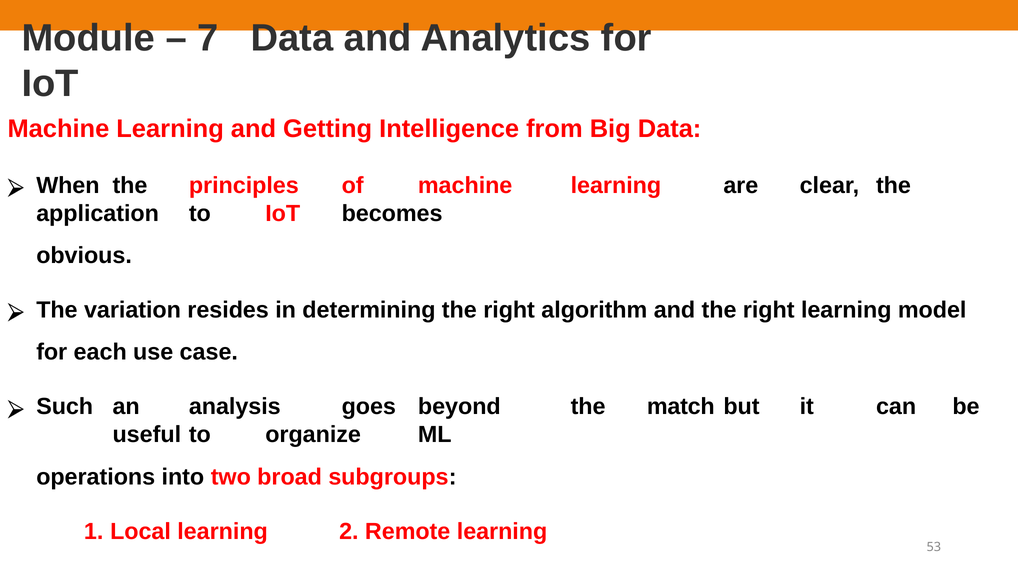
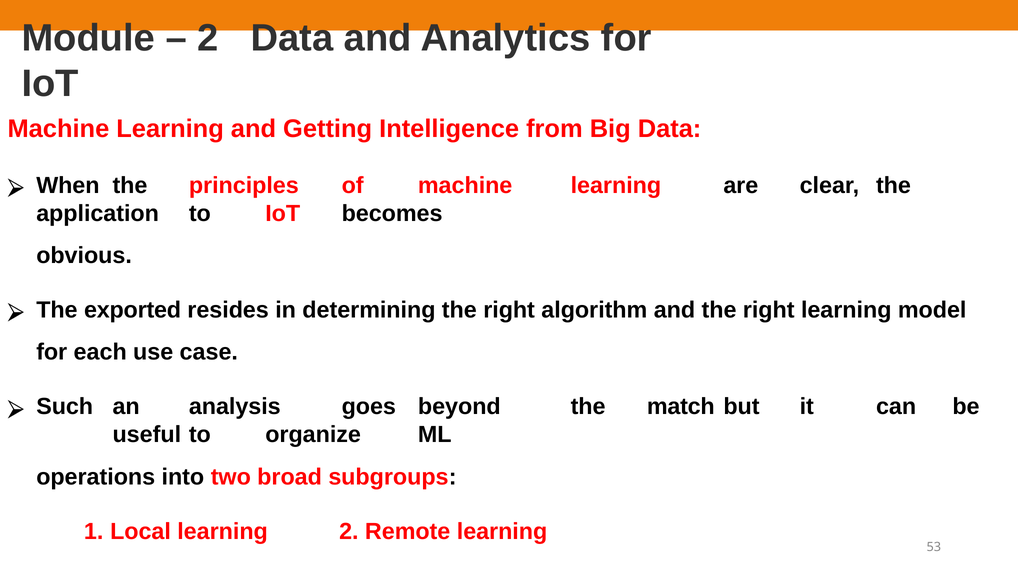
7 at (208, 38): 7 -> 2
variation: variation -> exported
